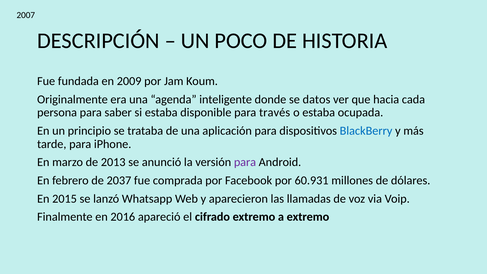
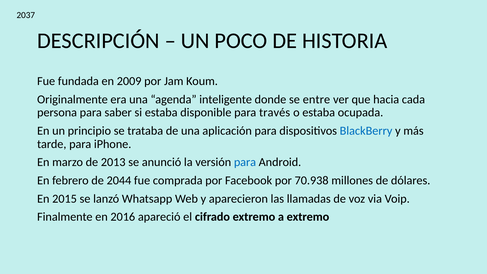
2007: 2007 -> 2037
datos: datos -> entre
para at (245, 162) colour: purple -> blue
2037: 2037 -> 2044
60.931: 60.931 -> 70.938
